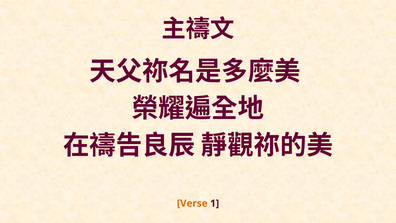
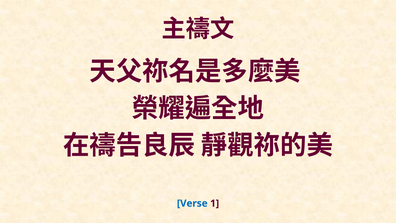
Verse colour: orange -> blue
